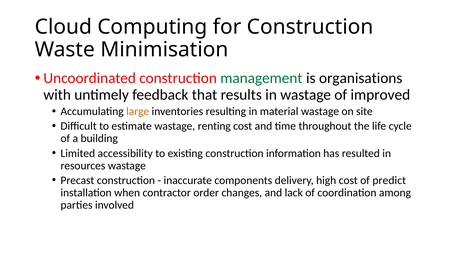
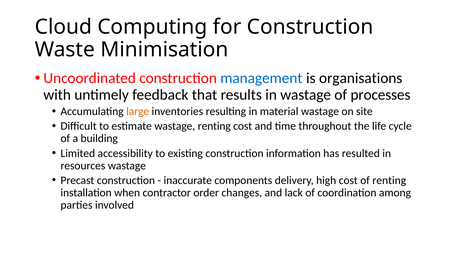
management colour: green -> blue
improved: improved -> processes
of predict: predict -> renting
